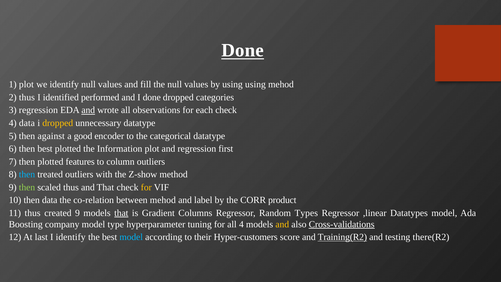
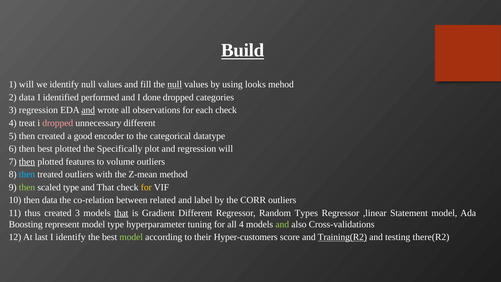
Done at (243, 50): Done -> Build
1 plot: plot -> will
null at (175, 84) underline: none -> present
using using: using -> looks
2 thus: thus -> data
4 data: data -> treat
dropped at (58, 123) colour: yellow -> pink
unnecessary datatype: datatype -> different
then against: against -> created
Information: Information -> Specifically
regression first: first -> will
then at (27, 161) underline: none -> present
column: column -> volume
Z-show: Z-show -> Z-mean
scaled thus: thus -> type
between mehod: mehod -> related
CORR product: product -> outliers
created 9: 9 -> 3
Gradient Columns: Columns -> Different
Datatypes: Datatypes -> Statement
company: company -> represent
and at (282, 224) colour: yellow -> light green
Cross-validations underline: present -> none
model at (131, 237) colour: light blue -> light green
